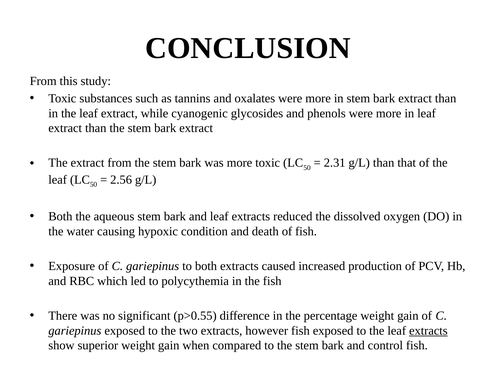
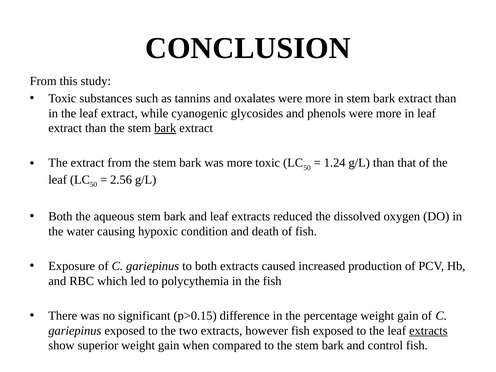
bark at (165, 128) underline: none -> present
2.31: 2.31 -> 1.24
p>0.55: p>0.55 -> p>0.15
